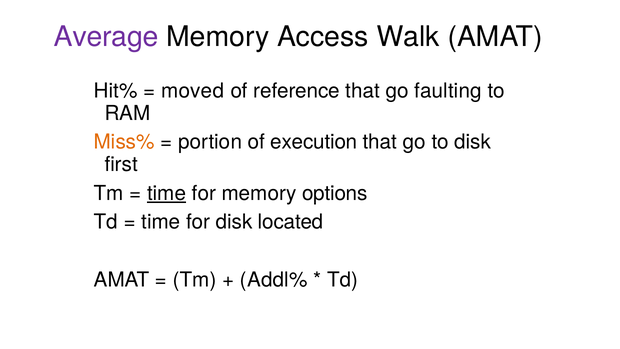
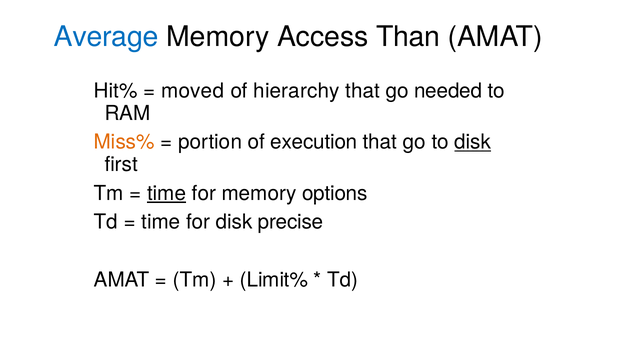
Average colour: purple -> blue
Walk: Walk -> Than
reference: reference -> hierarchy
faulting: faulting -> needed
disk at (473, 142) underline: none -> present
located: located -> precise
Addl%: Addl% -> Limit%
